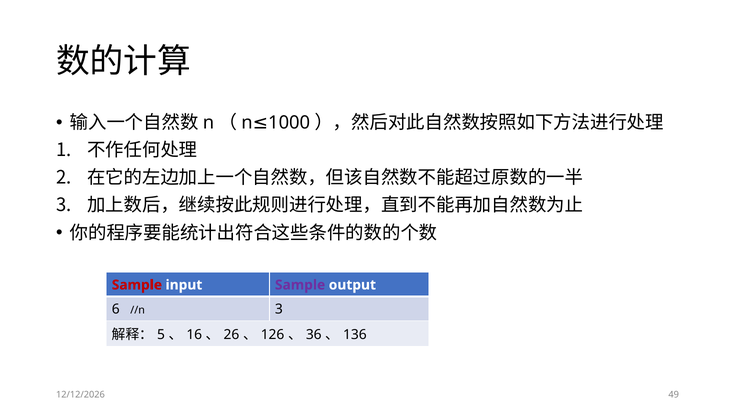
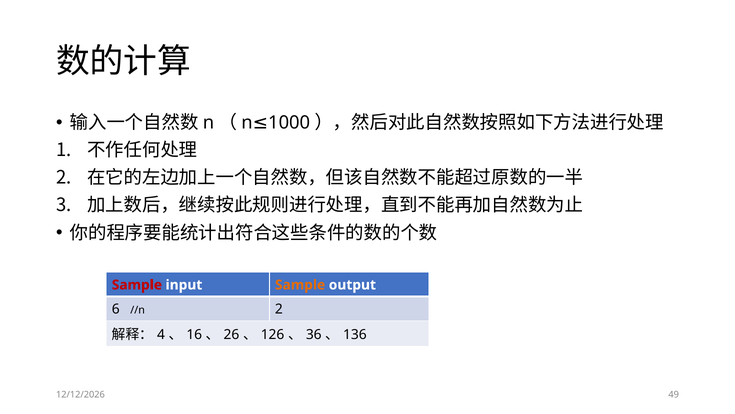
Sample at (300, 285) colour: purple -> orange
//n 3: 3 -> 2
5: 5 -> 4
